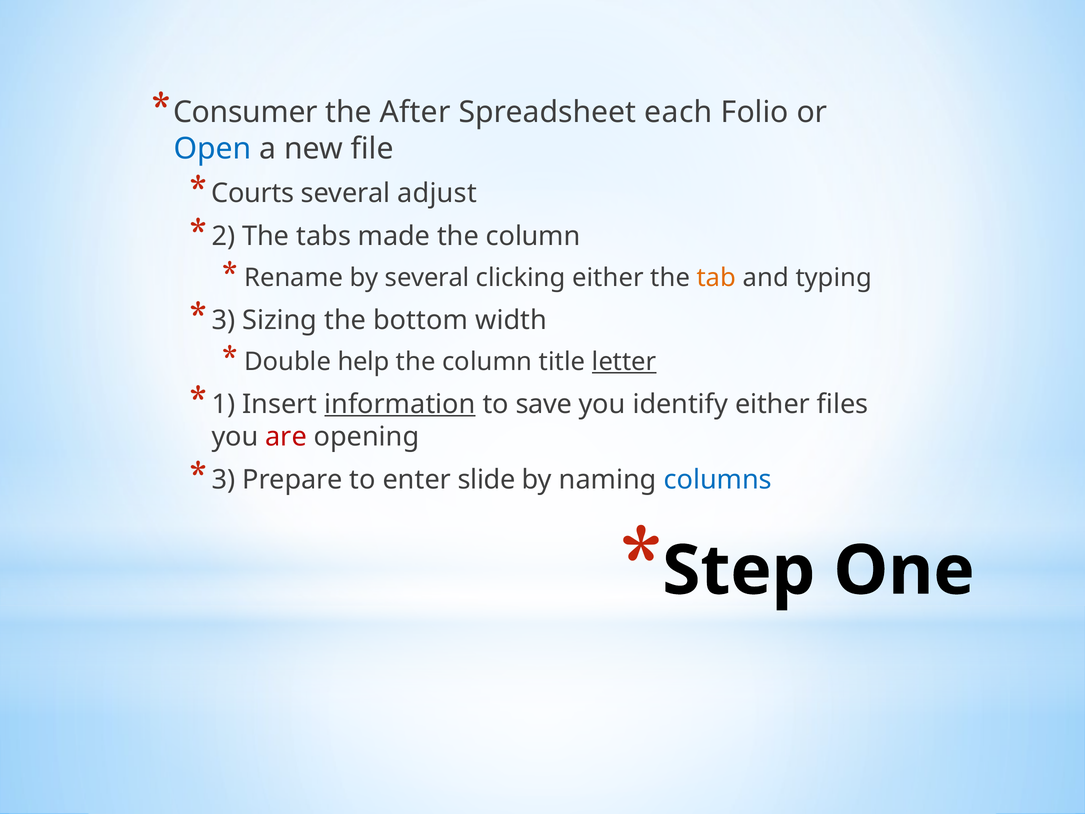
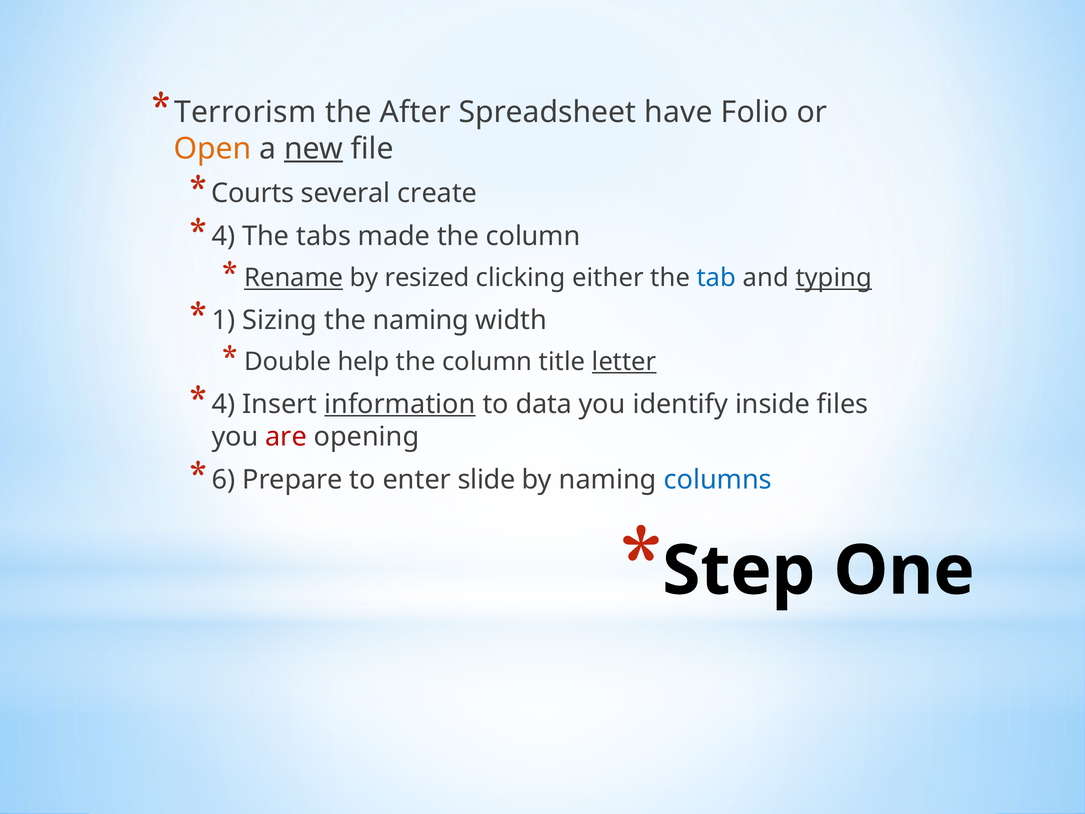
Consumer: Consumer -> Terrorism
each: each -> have
Open colour: blue -> orange
new underline: none -> present
adjust: adjust -> create
2 at (223, 236): 2 -> 4
Rename underline: none -> present
by several: several -> resized
tab colour: orange -> blue
typing underline: none -> present
3 at (223, 320): 3 -> 1
the bottom: bottom -> naming
1 at (223, 404): 1 -> 4
save: save -> data
identify either: either -> inside
3 at (223, 480): 3 -> 6
